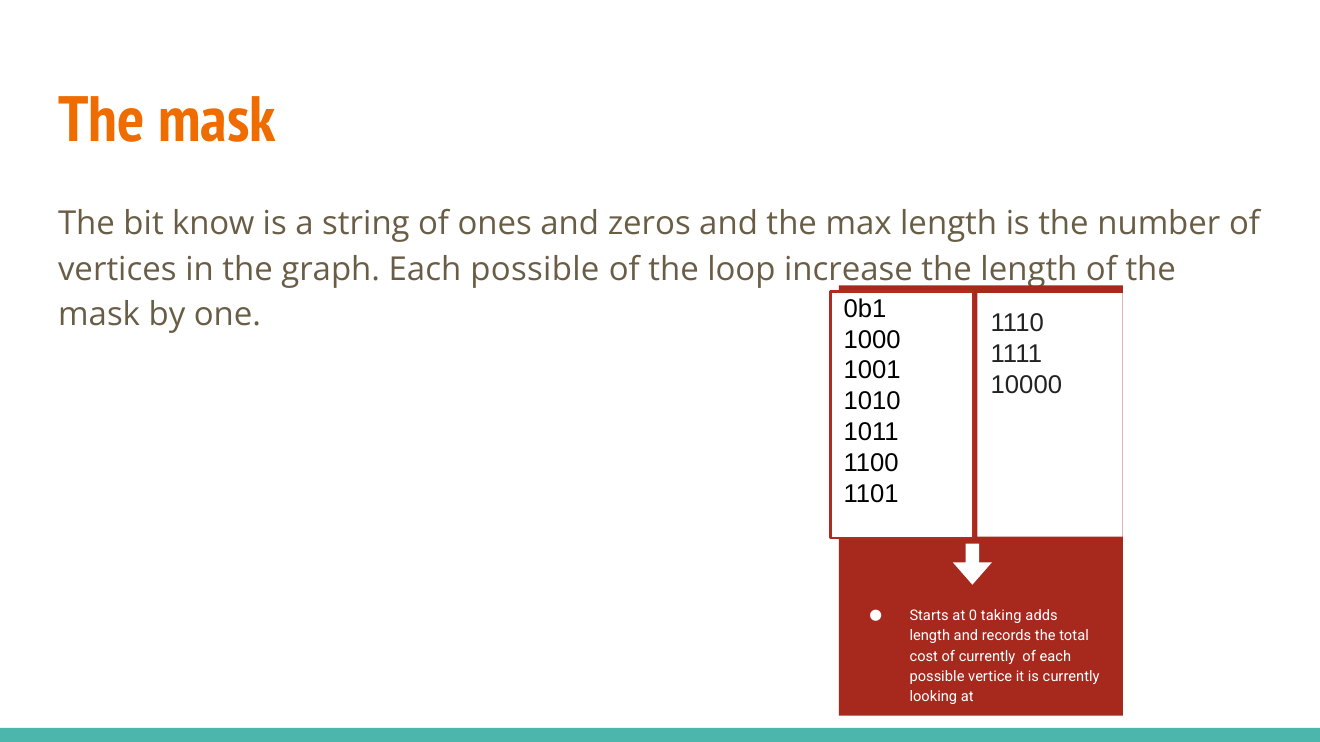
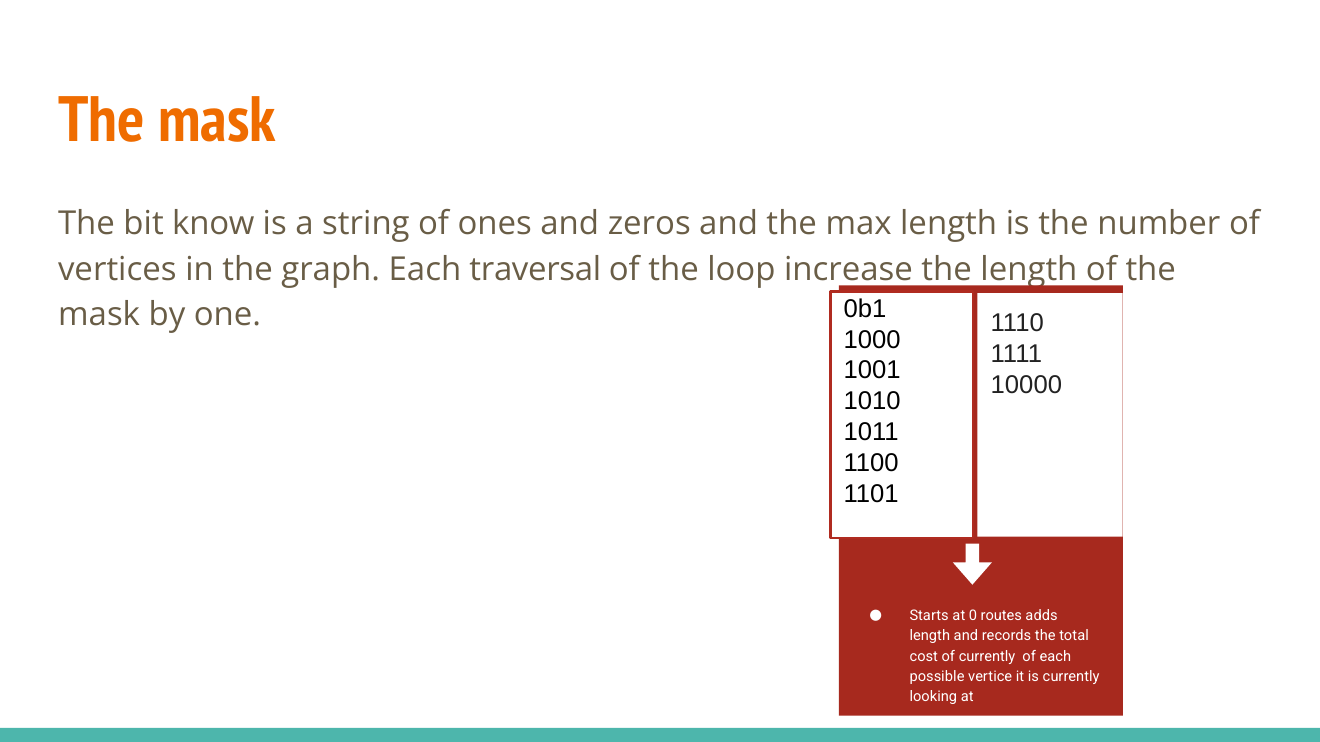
graph Each possible: possible -> traversal
taking: taking -> routes
